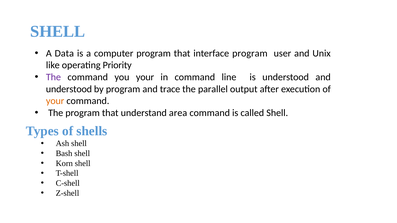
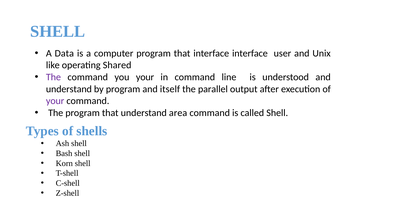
interface program: program -> interface
Priority: Priority -> Shared
understood at (69, 89): understood -> understand
trace: trace -> itself
your at (55, 101) colour: orange -> purple
